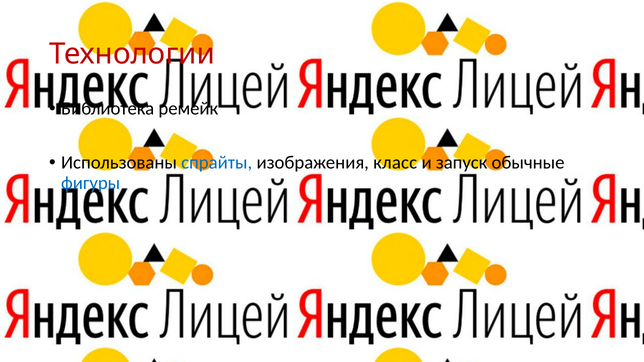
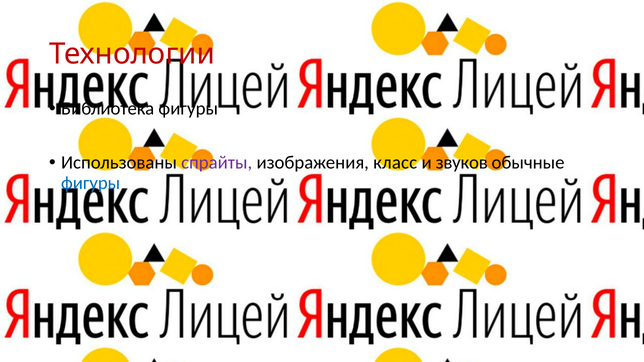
Библиотека ремейк: ремейк -> фигуры
спрайты colour: blue -> purple
запуск: запуск -> звуков
